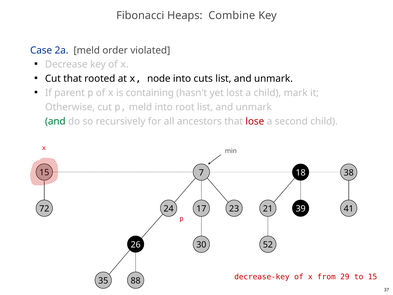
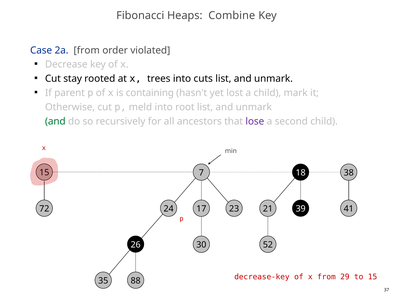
2a meld: meld -> from
Cut that: that -> stay
node: node -> trees
lose colour: red -> purple
